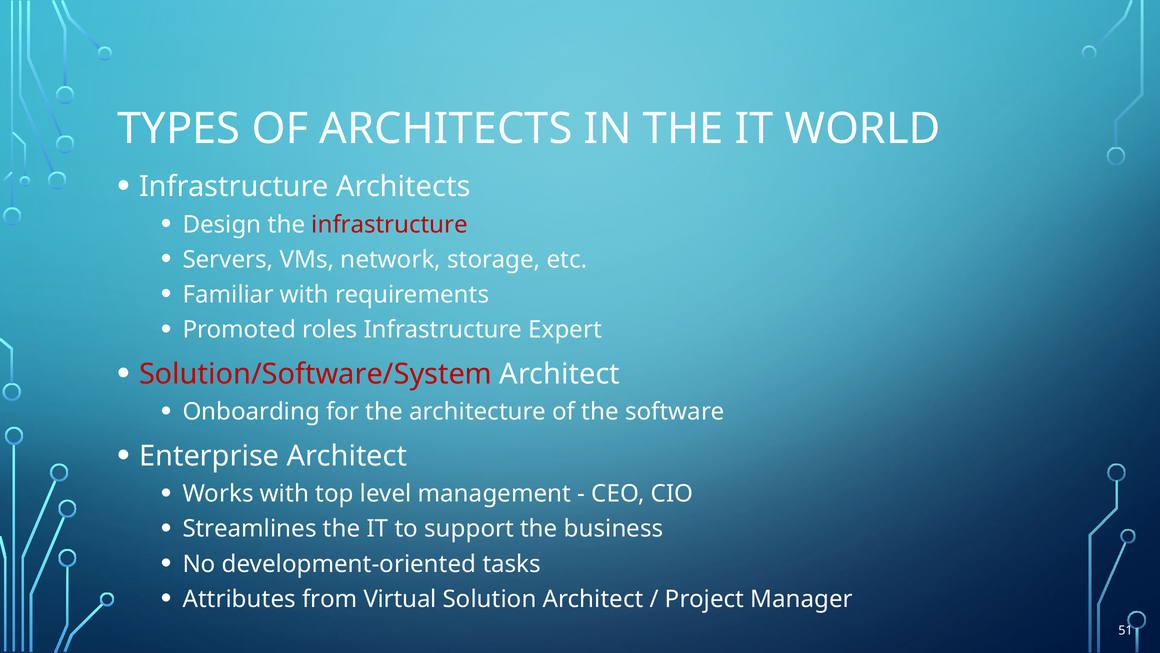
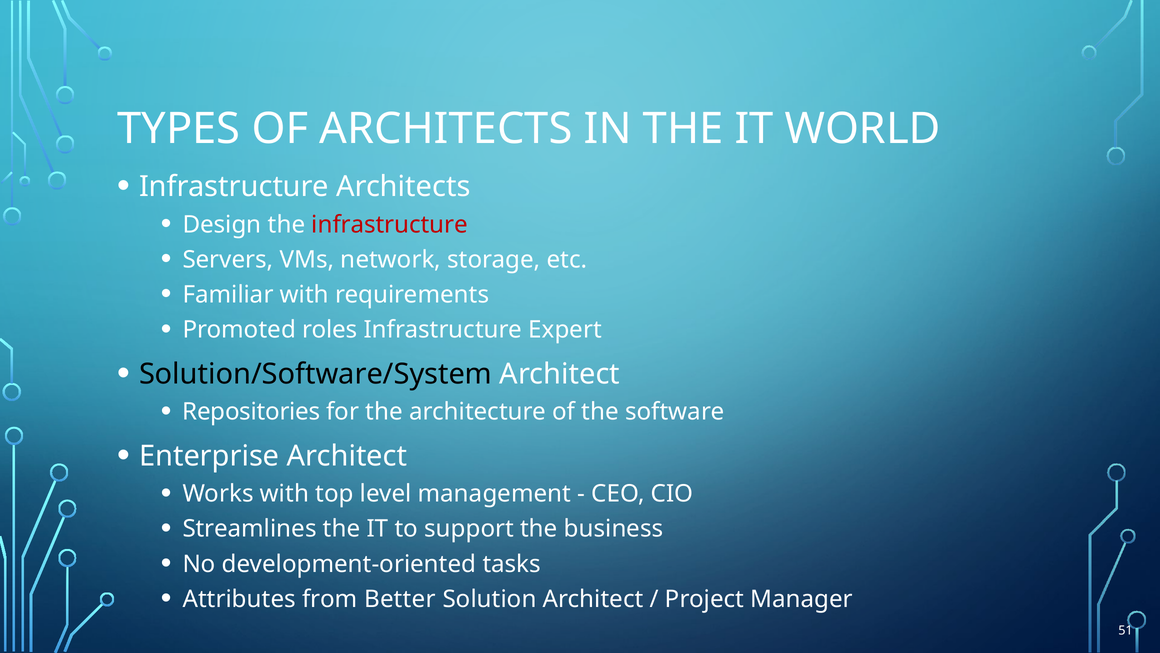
Solution/Software/System colour: red -> black
Onboarding: Onboarding -> Repositories
Virtual: Virtual -> Better
